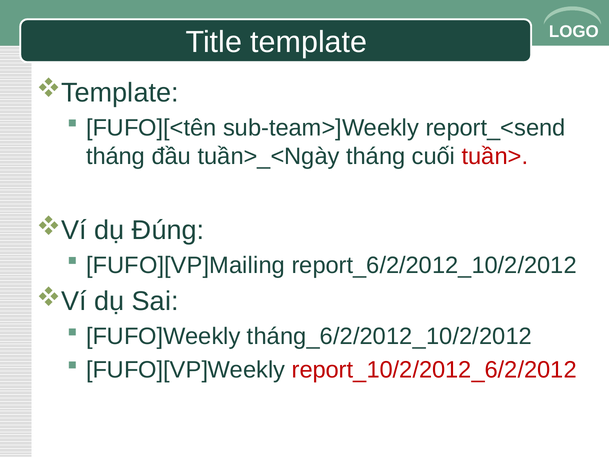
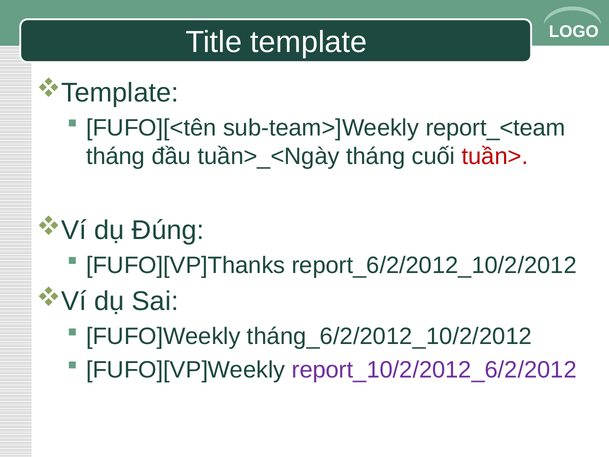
report_<send: report_<send -> report_<team
FUFO][VP]Mailing: FUFO][VP]Mailing -> FUFO][VP]Thanks
report_10/2/2012_6/2/2012 colour: red -> purple
